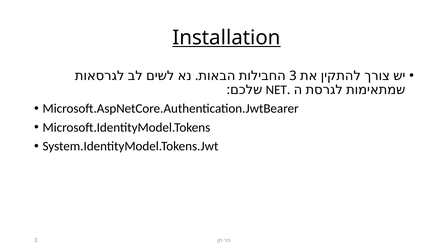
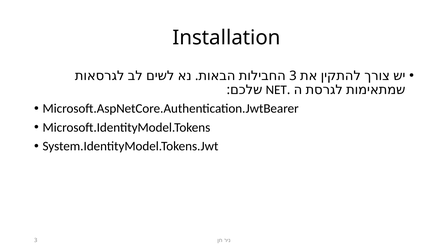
Installation underline: present -> none
